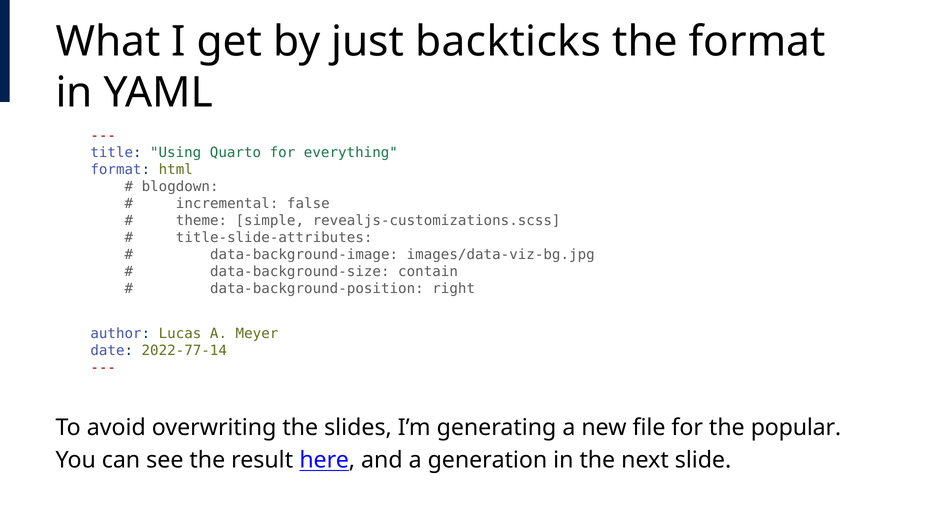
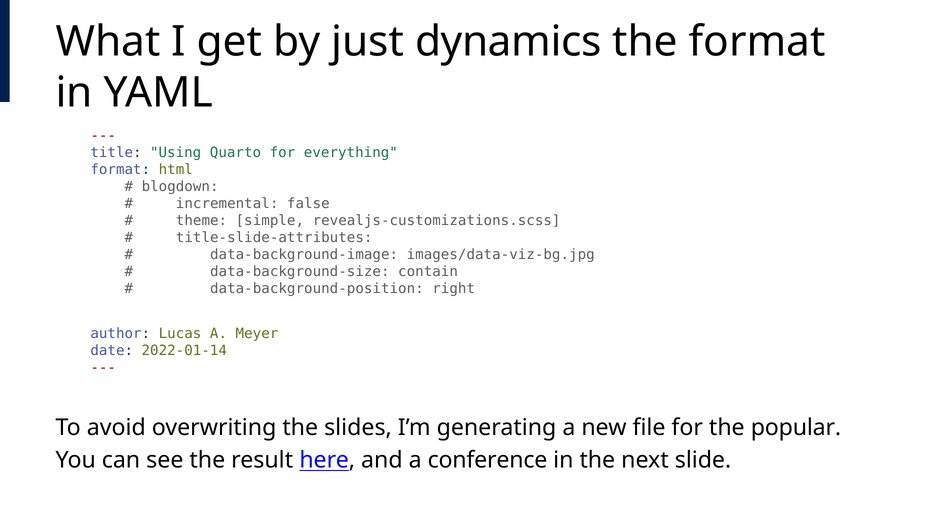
backticks: backticks -> dynamics
2022-77-14: 2022-77-14 -> 2022-01-14
generation: generation -> conference
